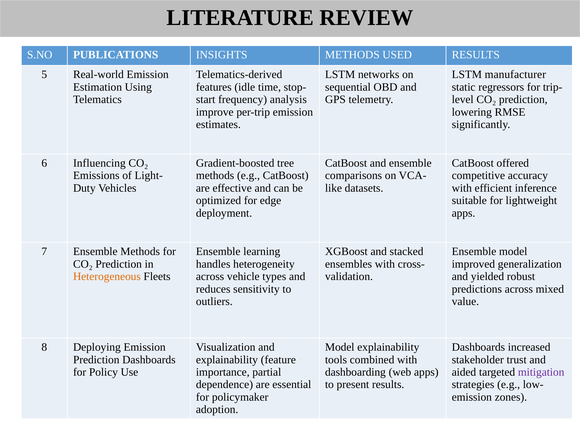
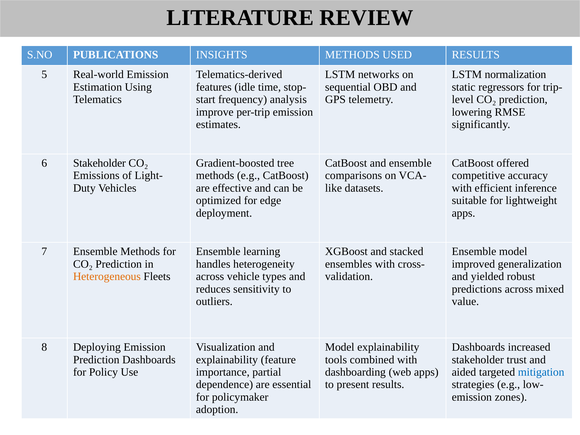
manufacturer: manufacturer -> normalization
6 Influencing: Influencing -> Stakeholder
mitigation colour: purple -> blue
